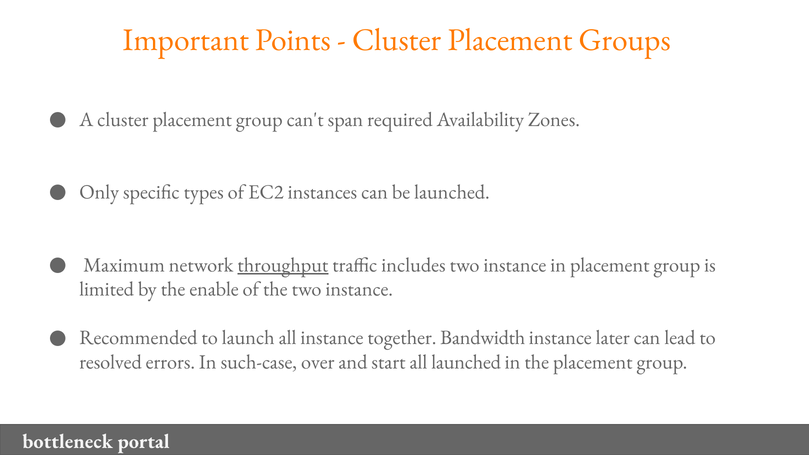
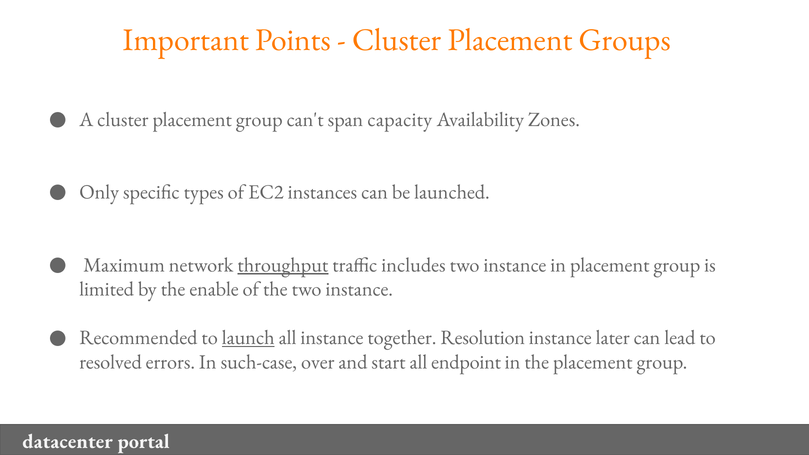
required: required -> capacity
launch underline: none -> present
Bandwidth: Bandwidth -> Resolution
all launched: launched -> endpoint
bottleneck: bottleneck -> datacenter
